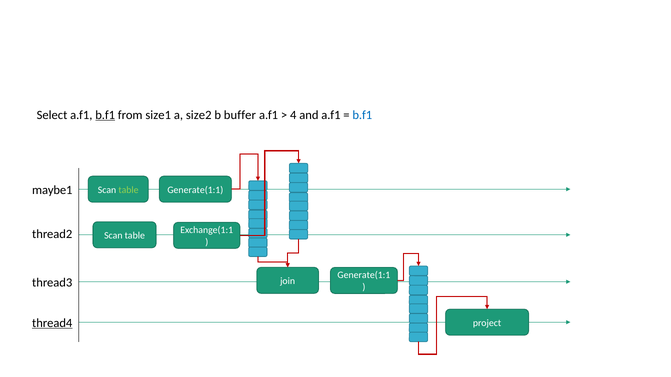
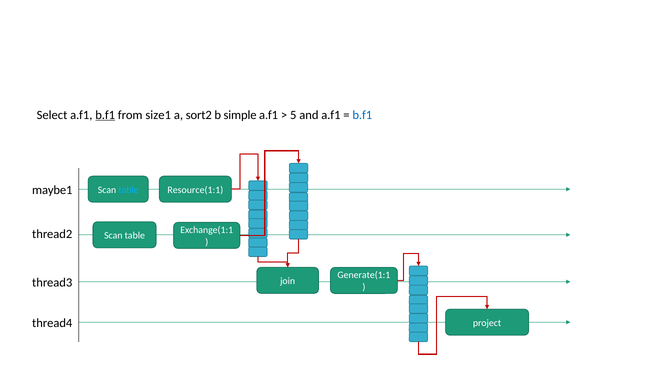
size2: size2 -> sort2
buffer: buffer -> simple
4: 4 -> 5
table at (128, 190) colour: light green -> light blue
Generate(1:1 at (195, 190): Generate(1:1 -> Resource(1:1
thread4 underline: present -> none
